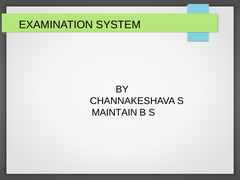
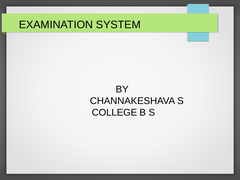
MAINTAIN: MAINTAIN -> COLLEGE
